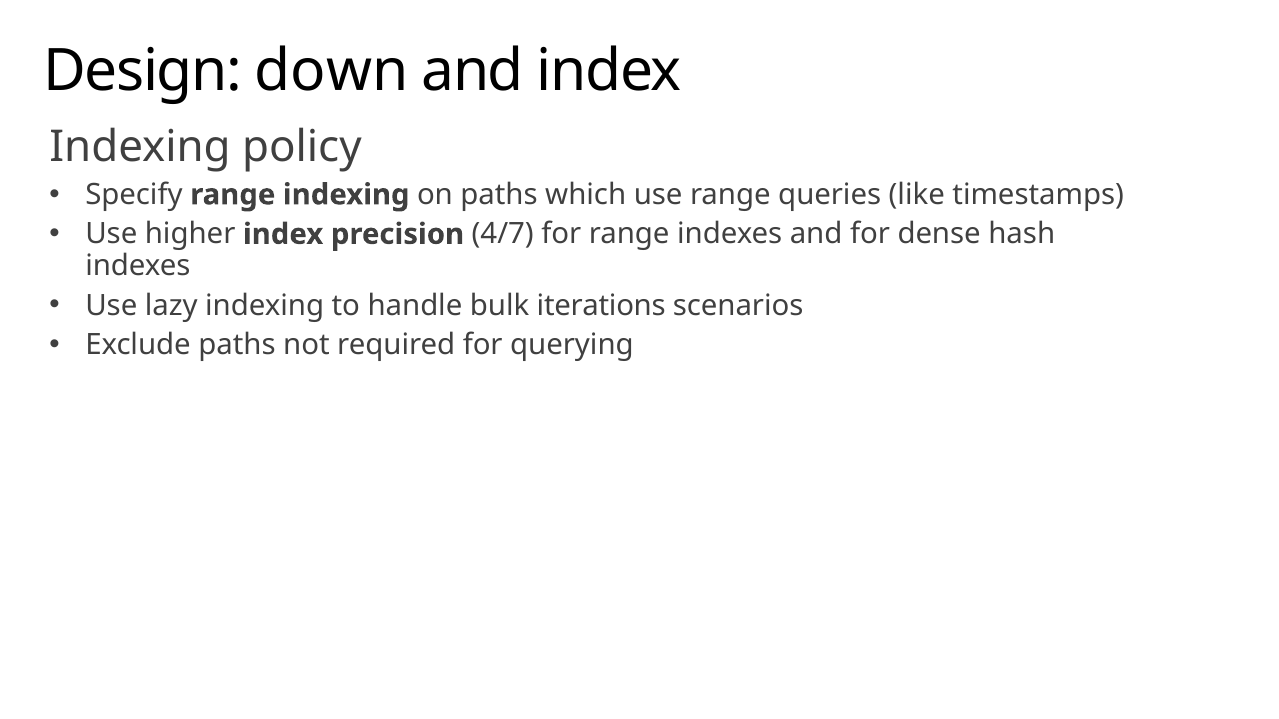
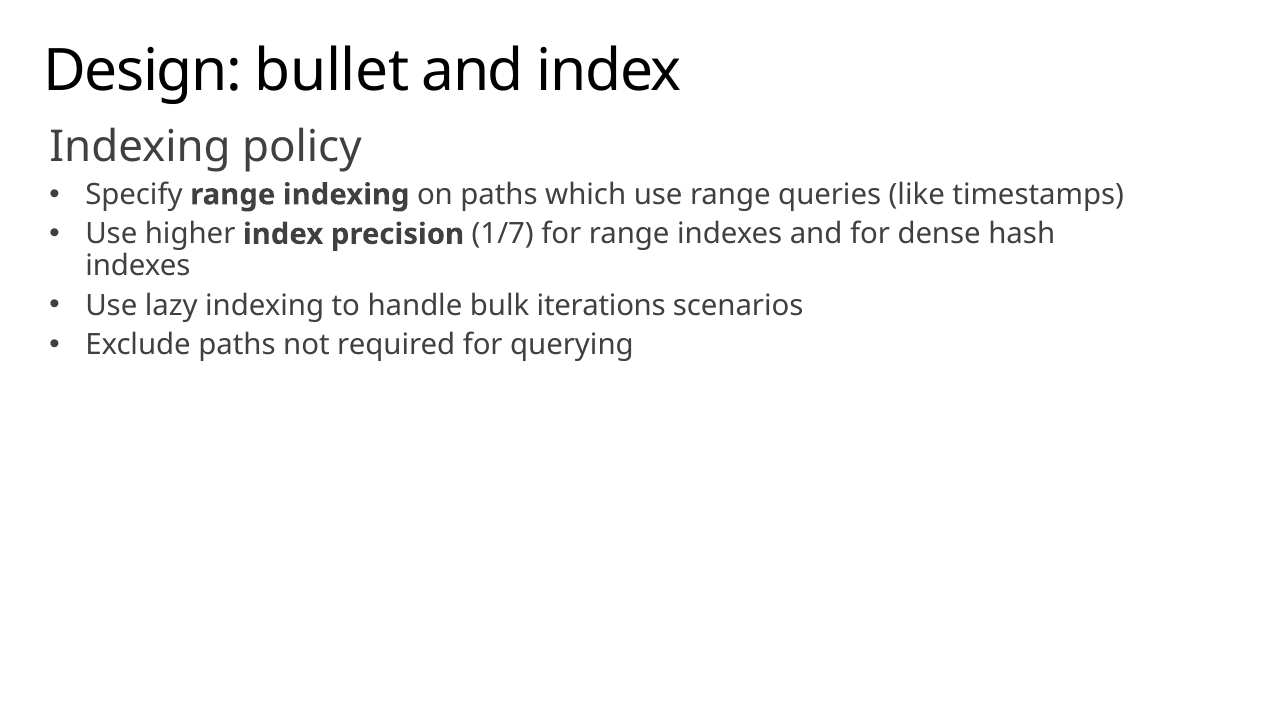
down: down -> bullet
4/7: 4/7 -> 1/7
